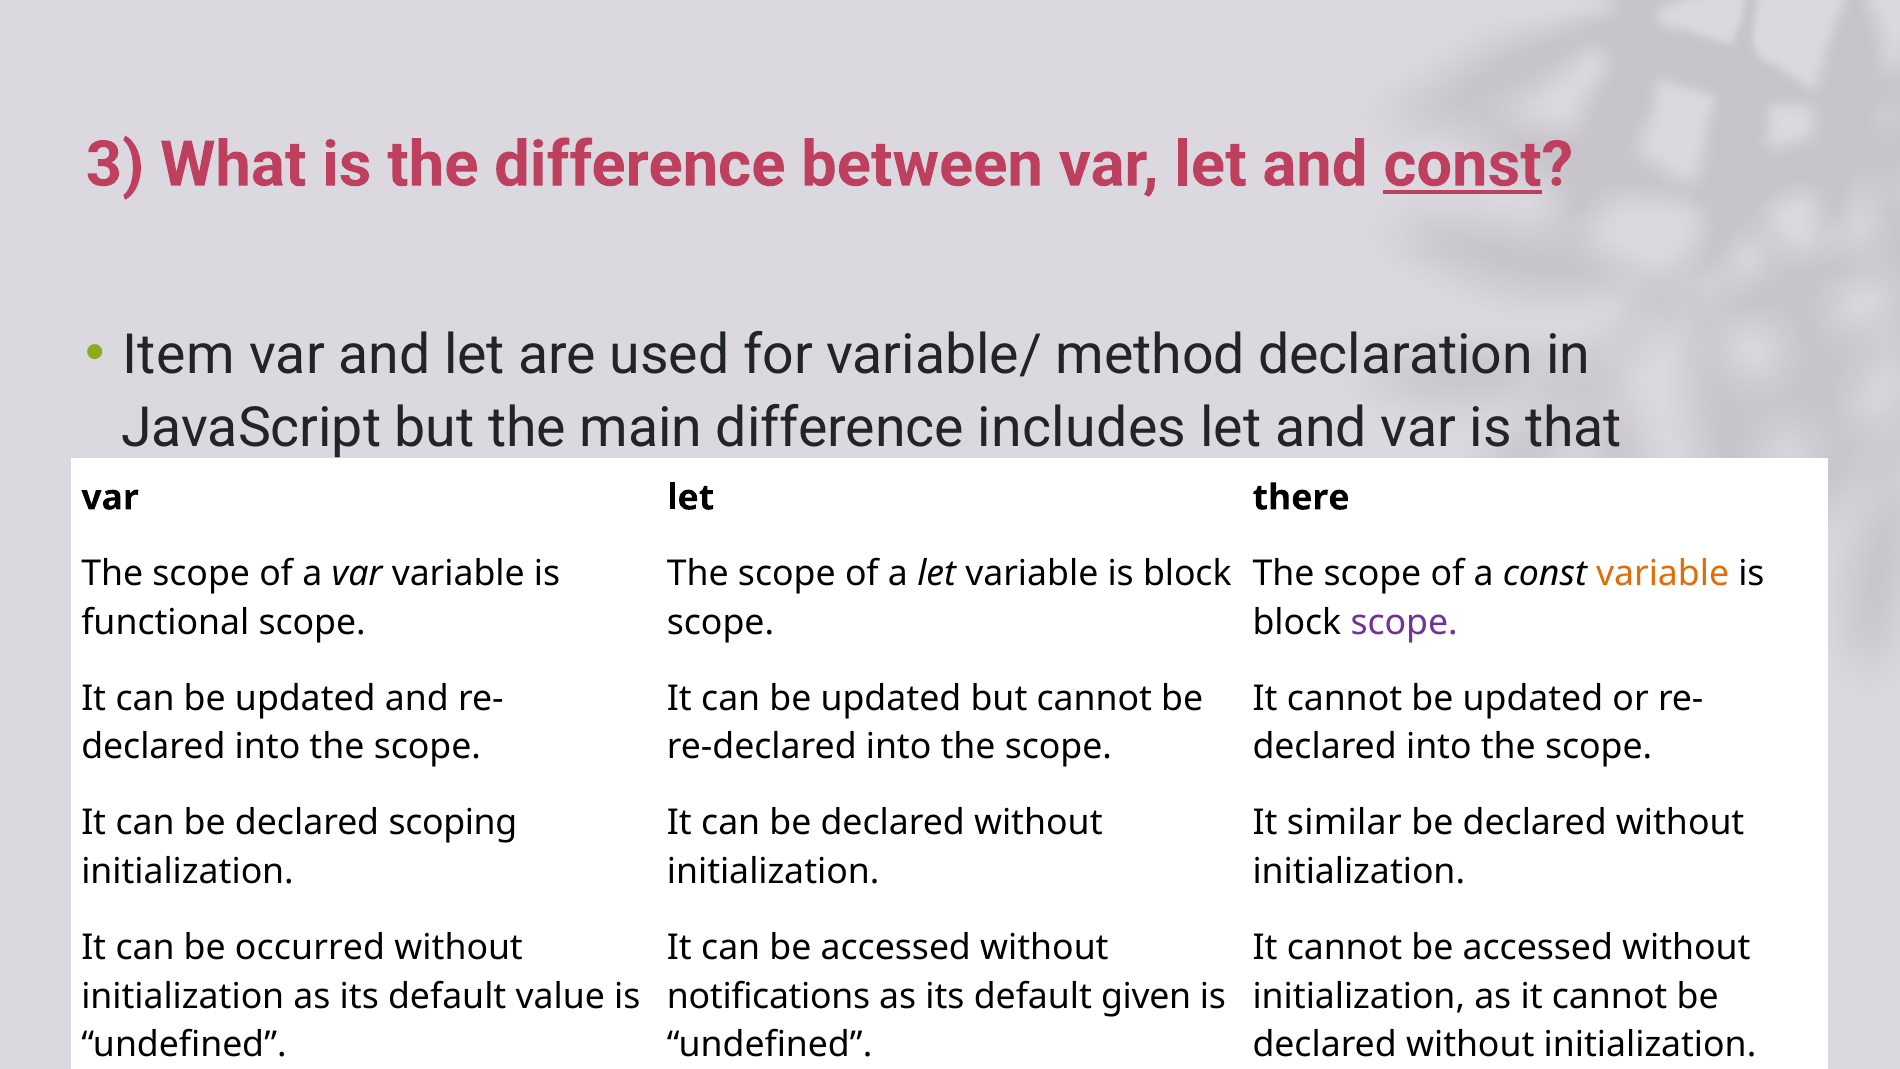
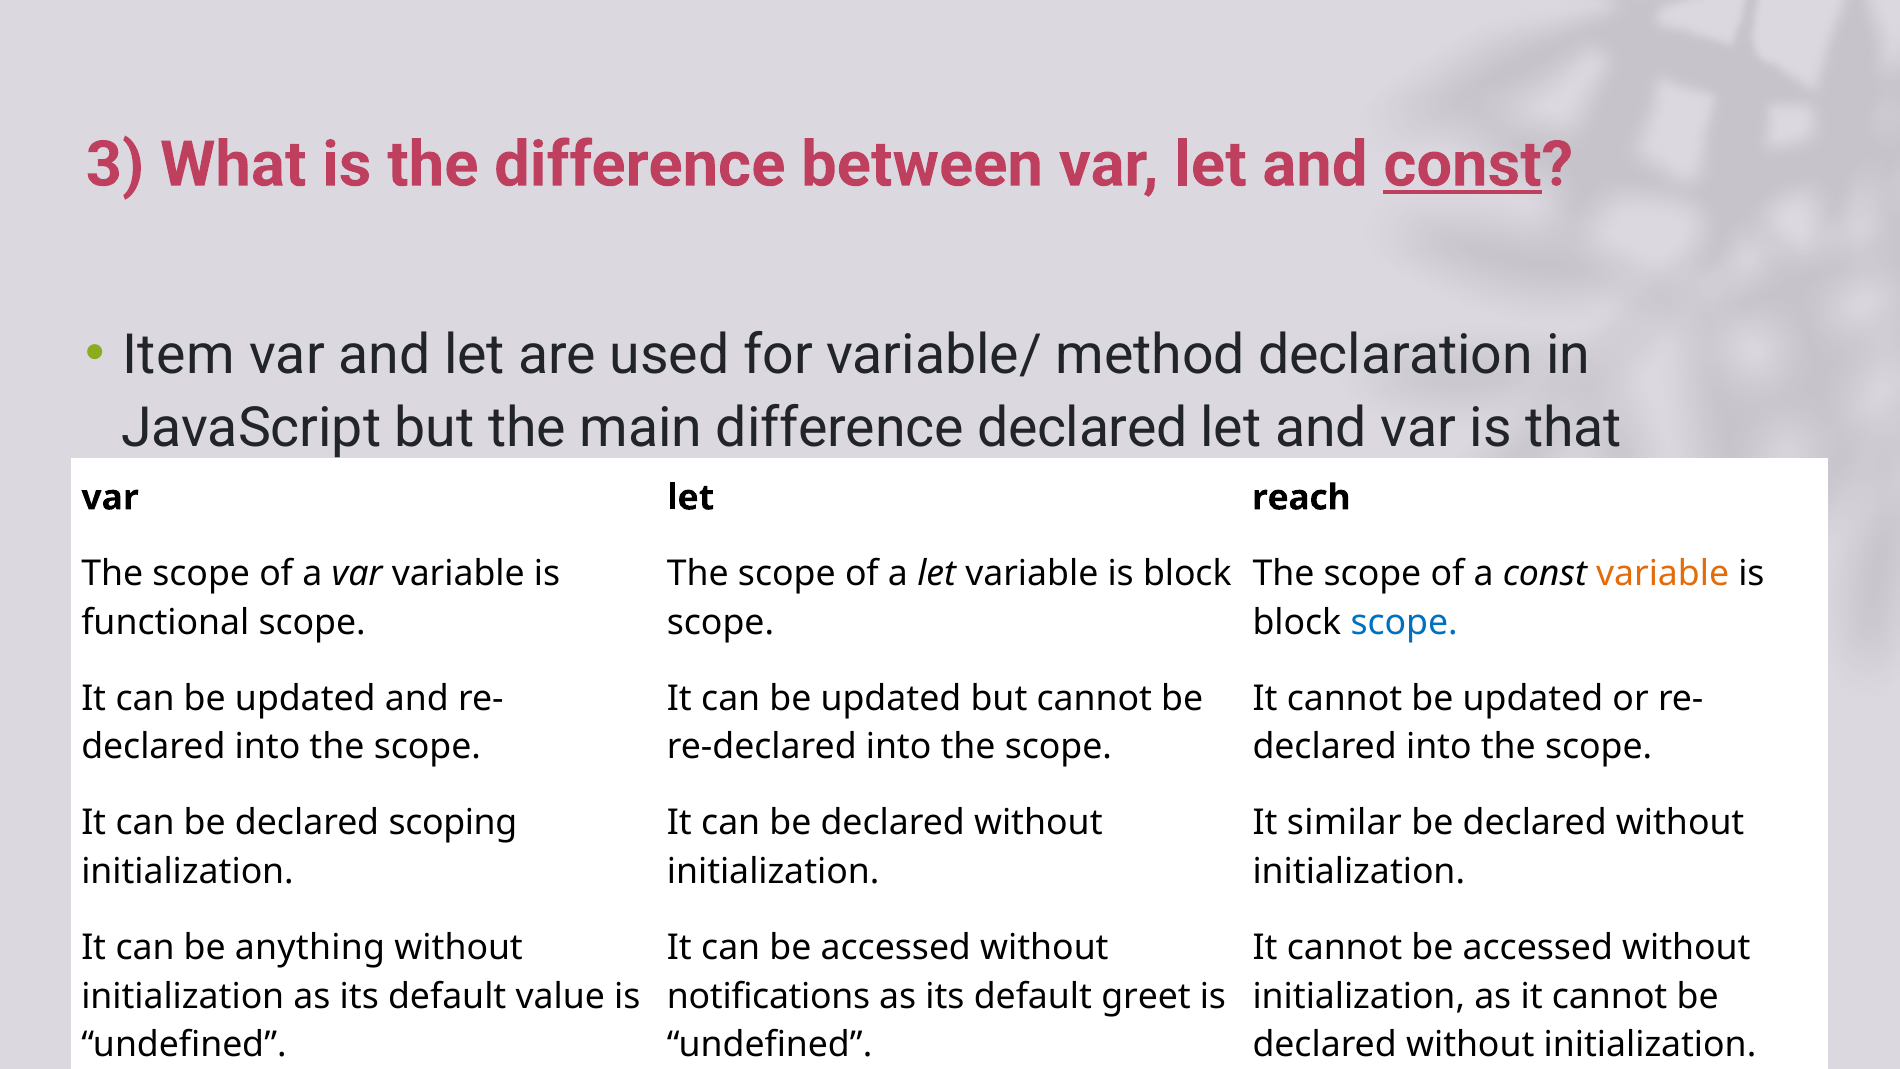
difference includes: includes -> declared
there: there -> reach
scope at (1404, 622) colour: purple -> blue
occurred: occurred -> anything
given: given -> greet
